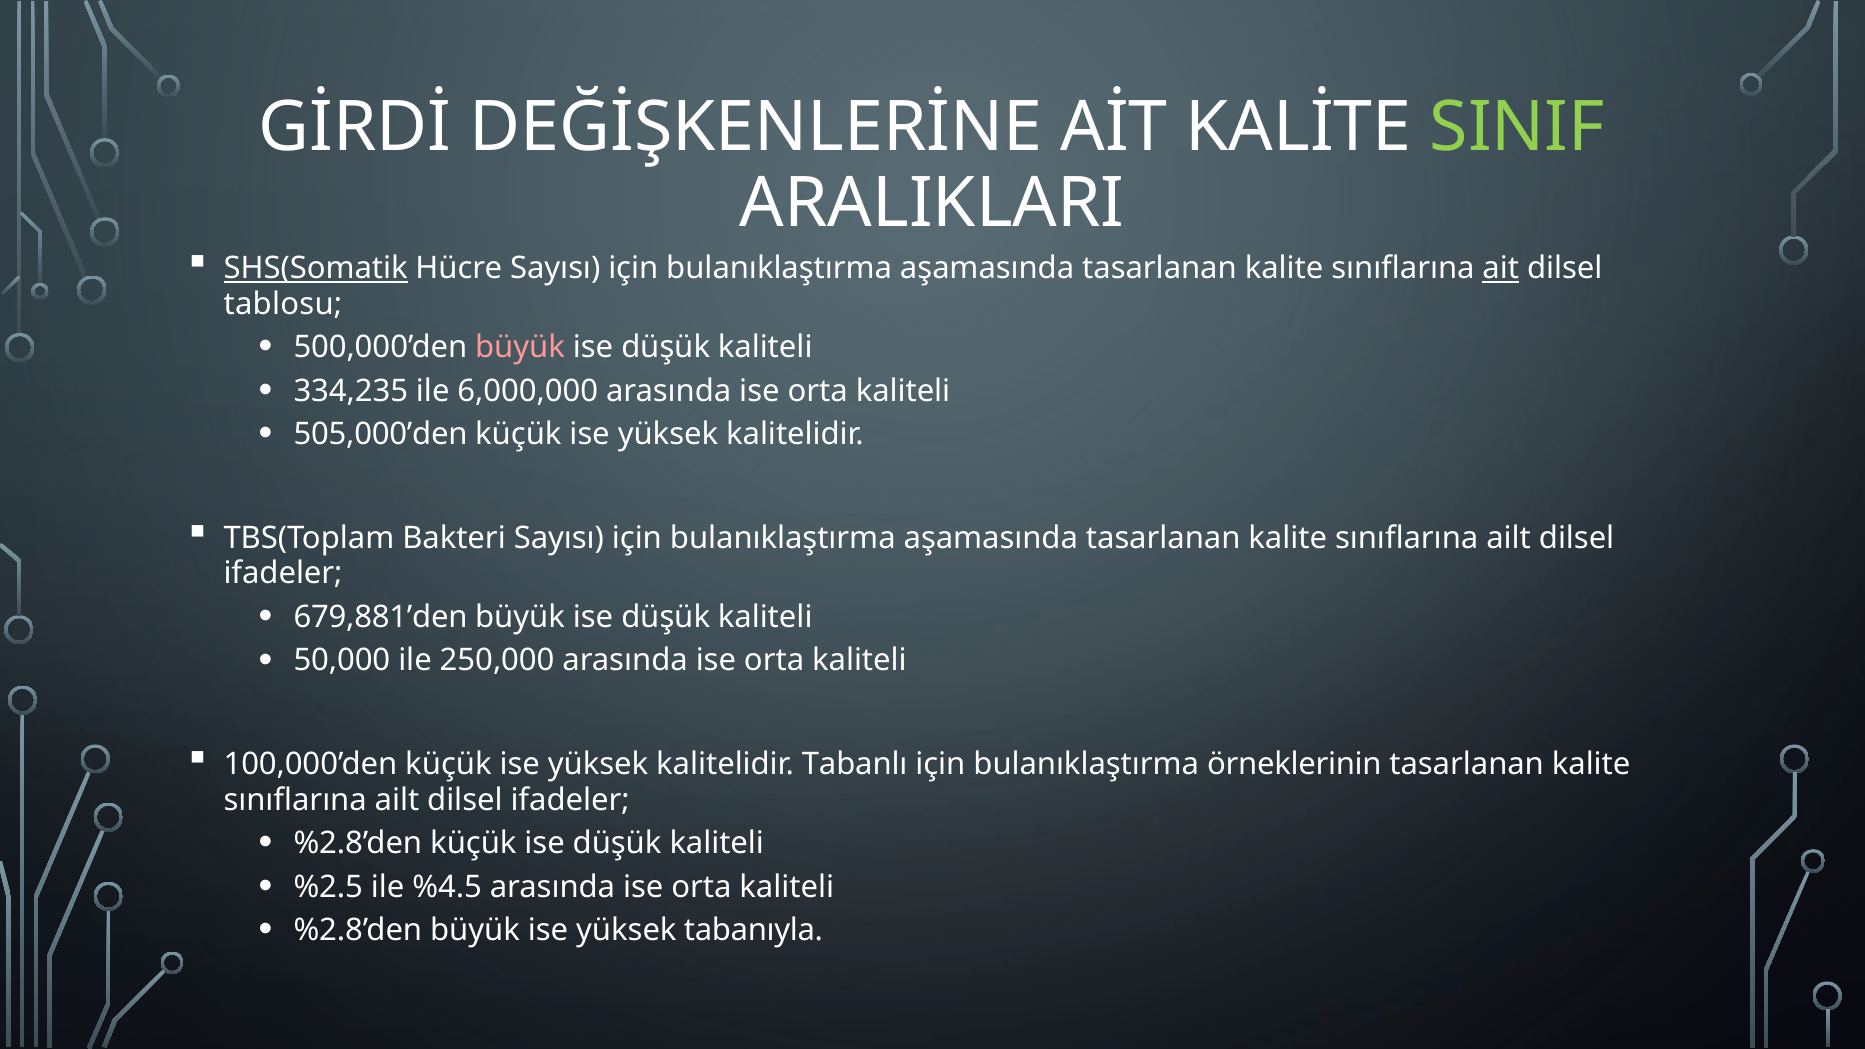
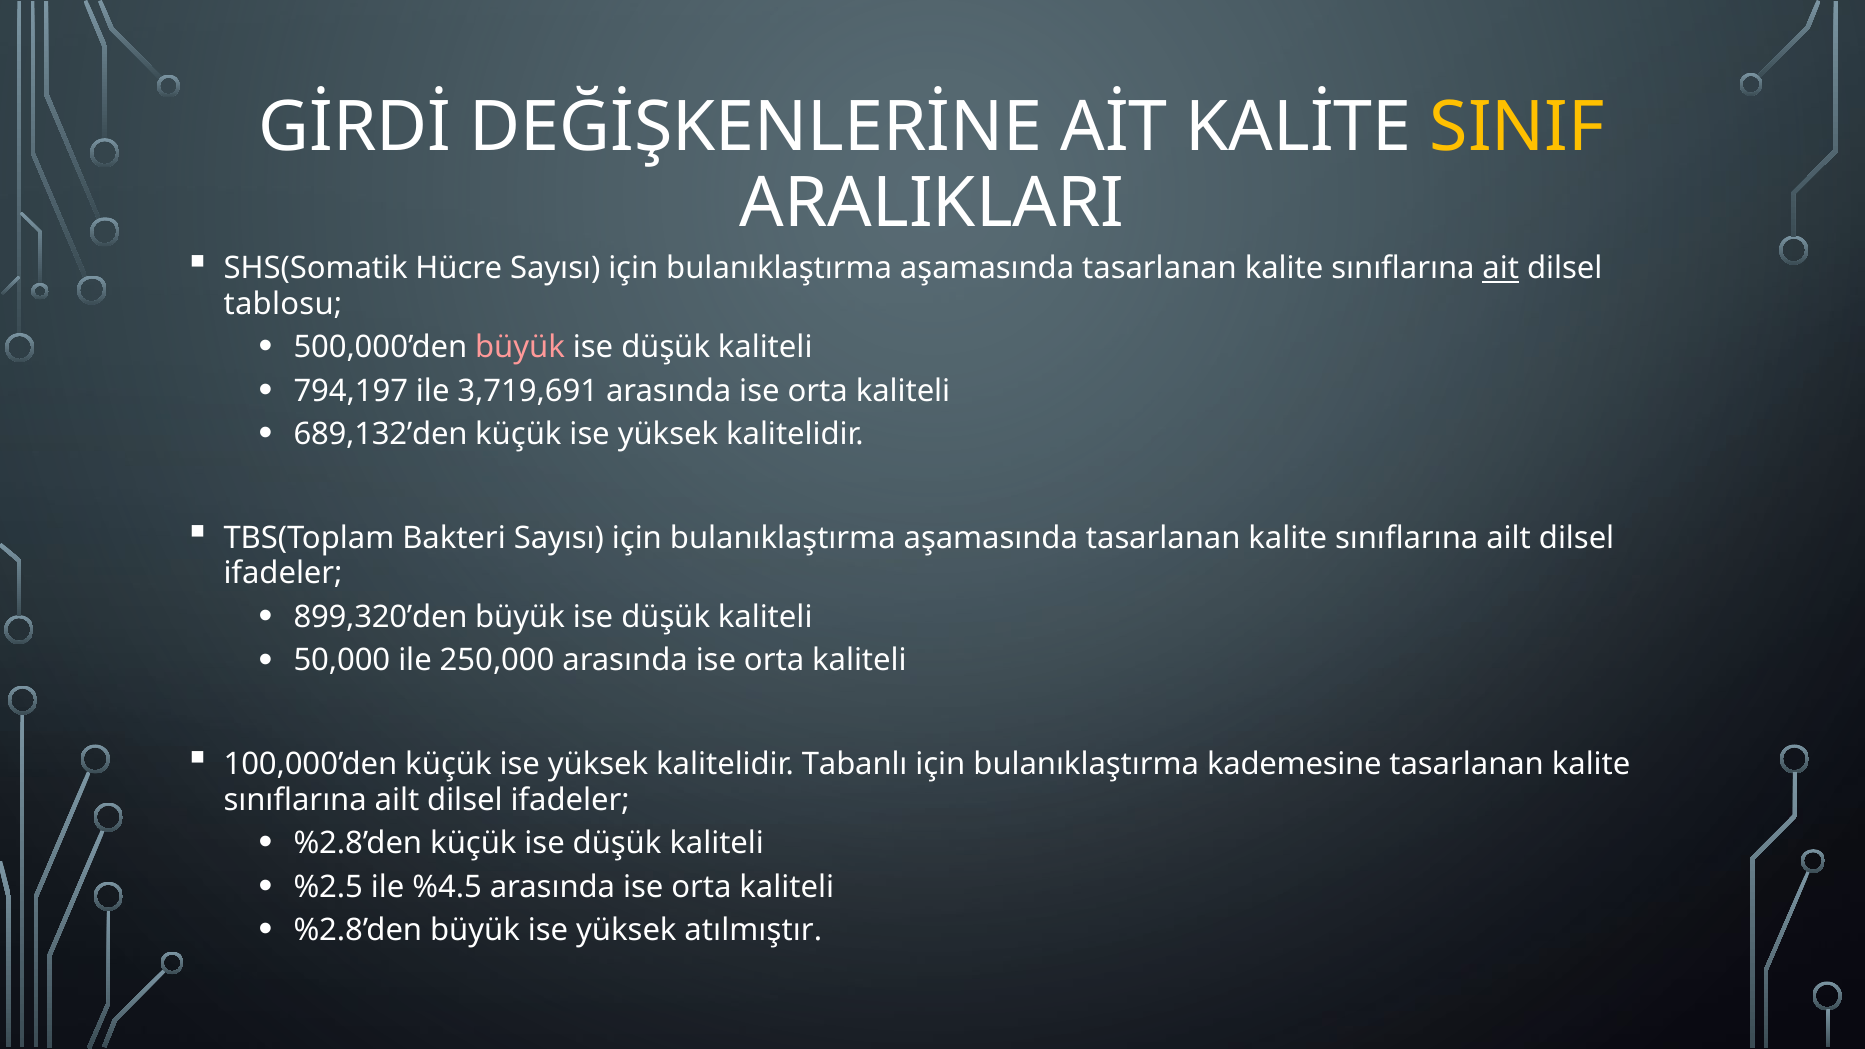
SINIF colour: light green -> yellow
SHS(Somatik underline: present -> none
334,235: 334,235 -> 794,197
6,000,000: 6,000,000 -> 3,719,691
505,000’den: 505,000’den -> 689,132’den
679,881’den: 679,881’den -> 899,320’den
örneklerinin: örneklerinin -> kademesine
tabanıyla: tabanıyla -> atılmıştır
